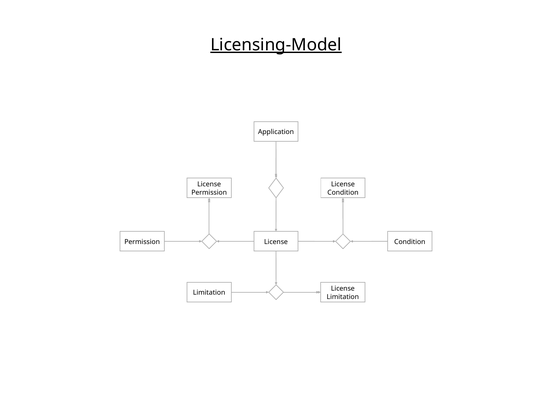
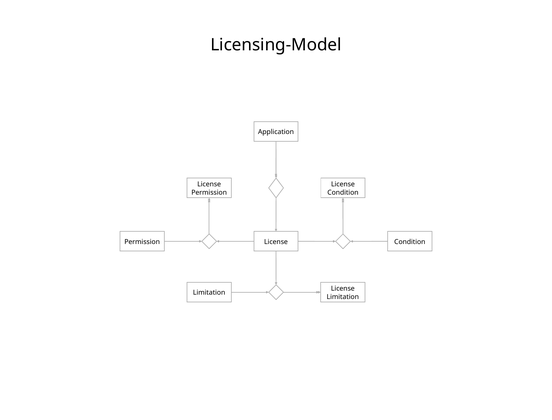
Licensing-Model underline: present -> none
